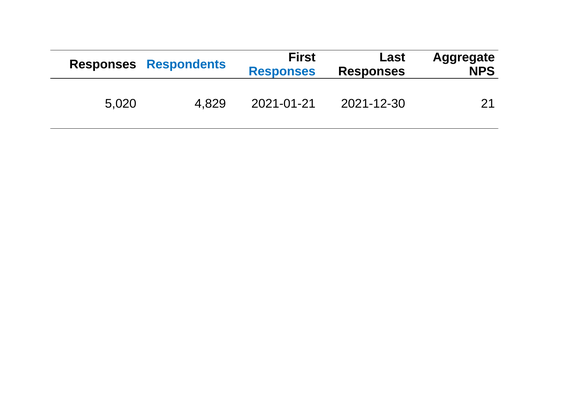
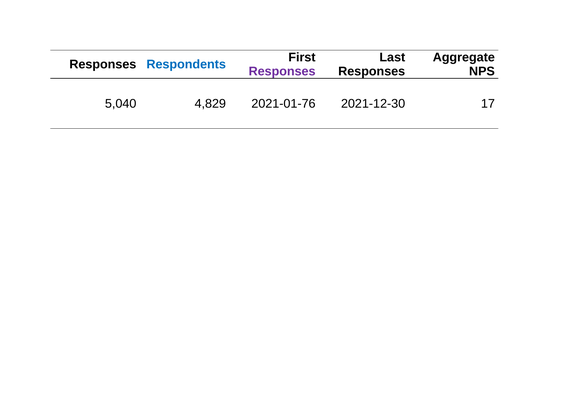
Responses at (282, 72) colour: blue -> purple
5,020: 5,020 -> 5,040
2021-01-21: 2021-01-21 -> 2021-01-76
21: 21 -> 17
